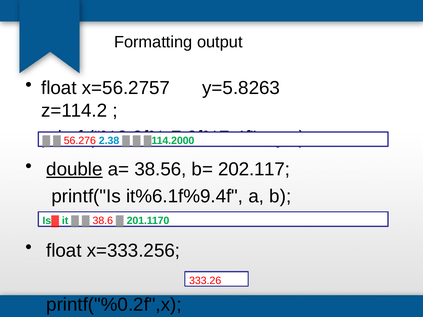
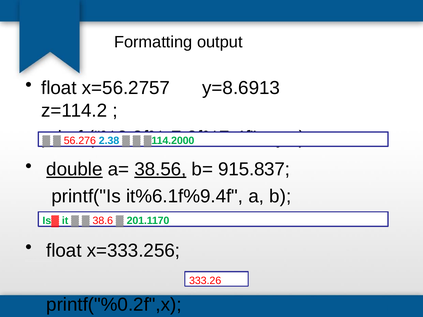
y=5.8263: y=5.8263 -> y=8.6913
38.56 underline: none -> present
202.117: 202.117 -> 915.837
